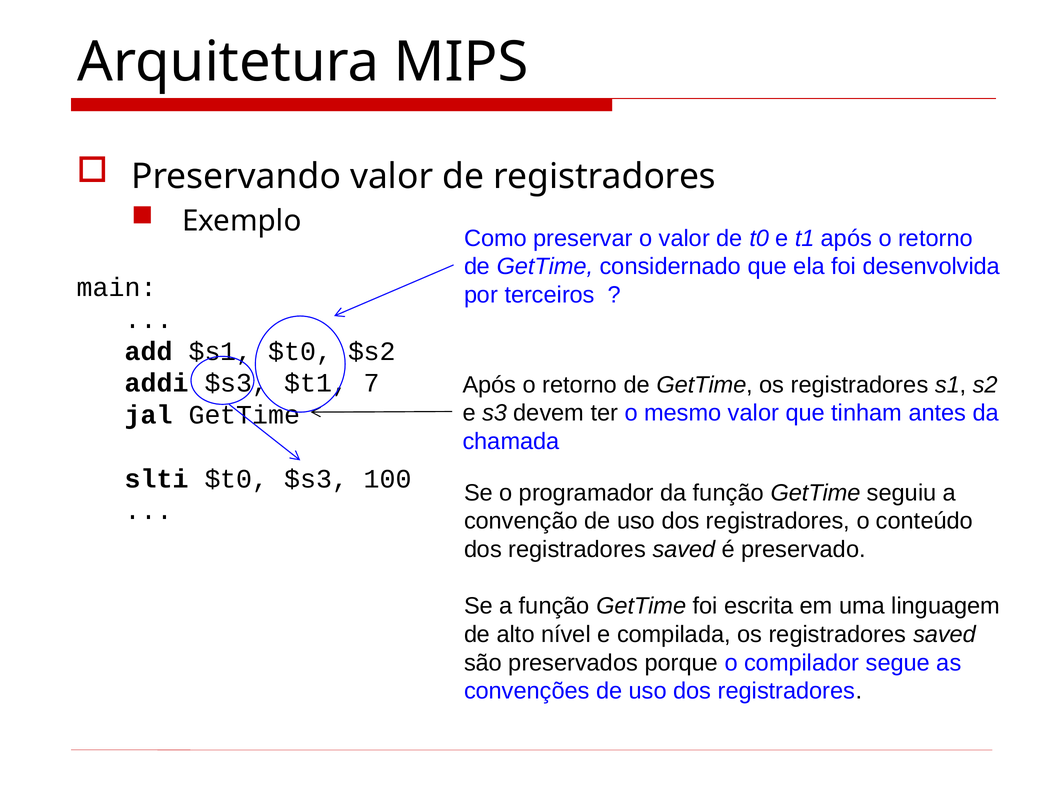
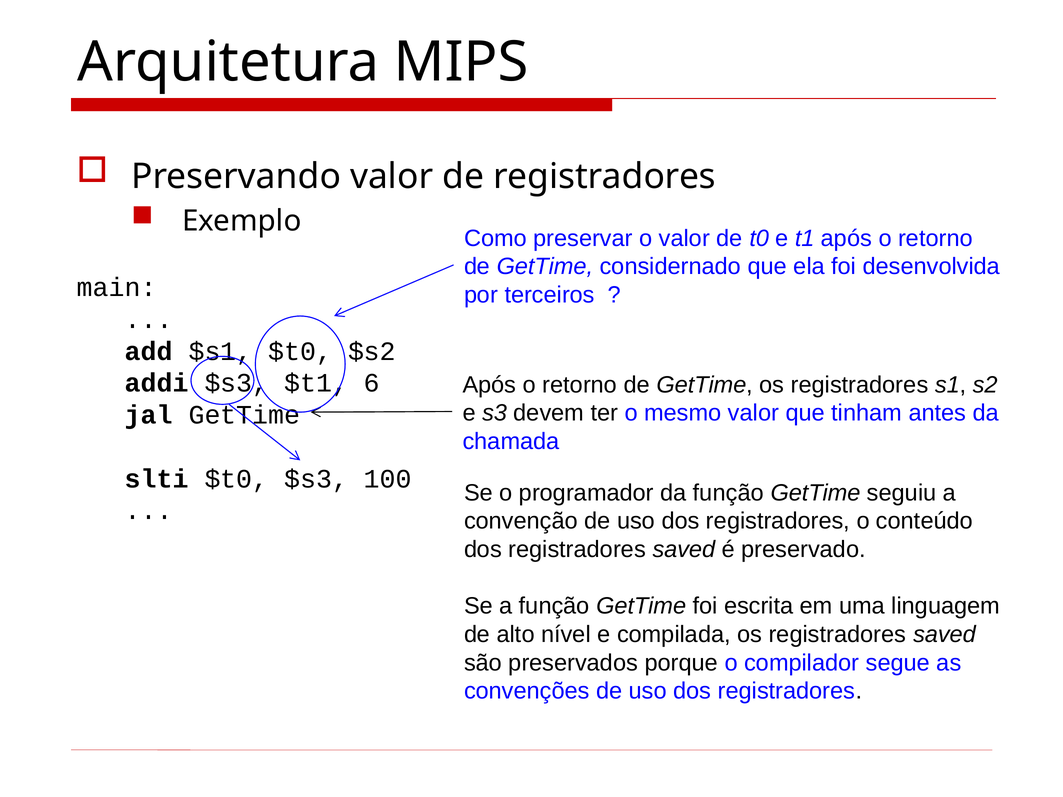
7: 7 -> 6
